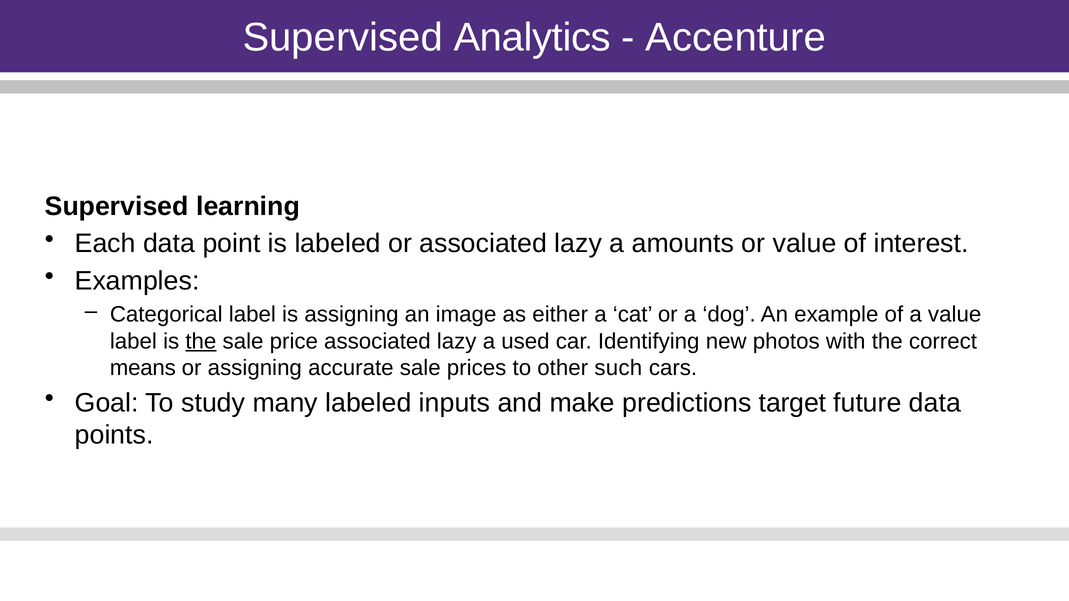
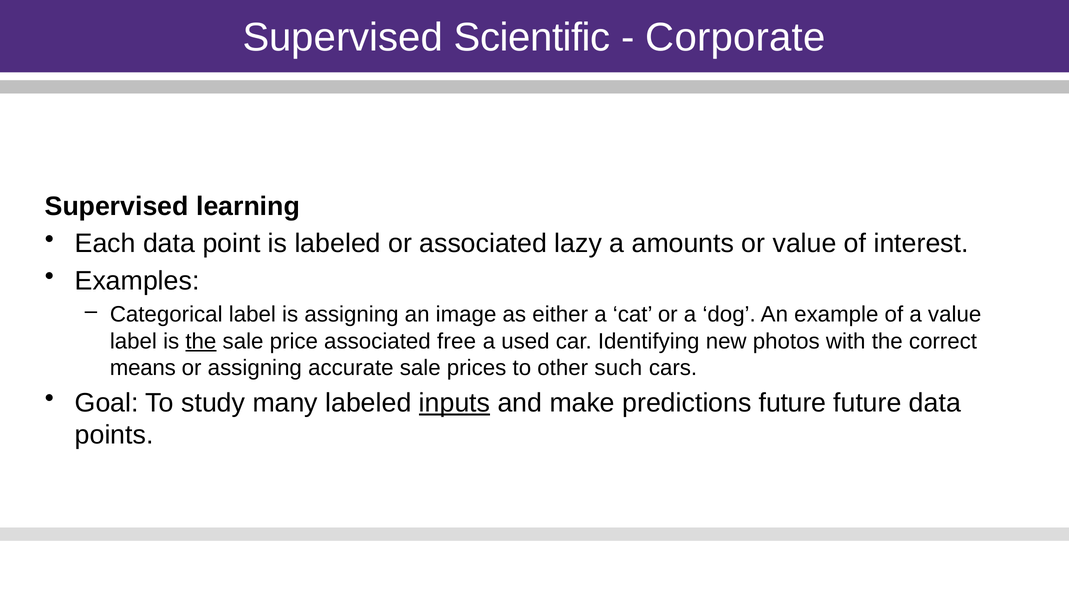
Analytics: Analytics -> Scientific
Accenture: Accenture -> Corporate
price associated lazy: lazy -> free
inputs underline: none -> present
predictions target: target -> future
